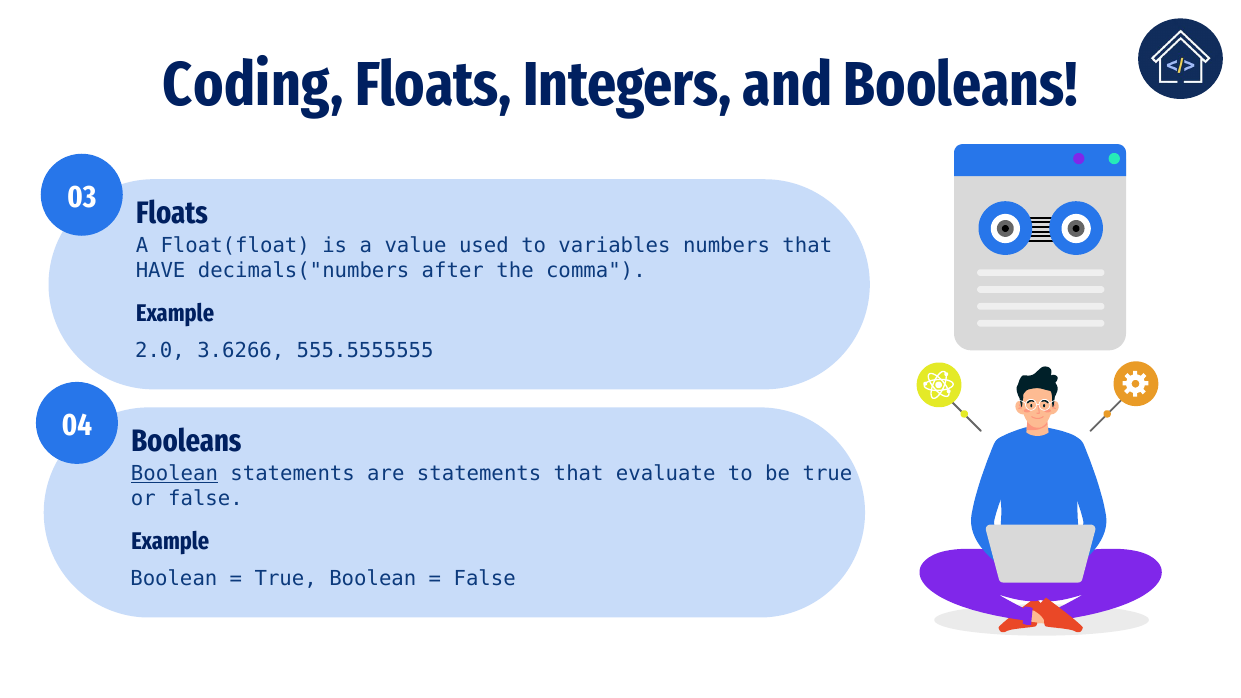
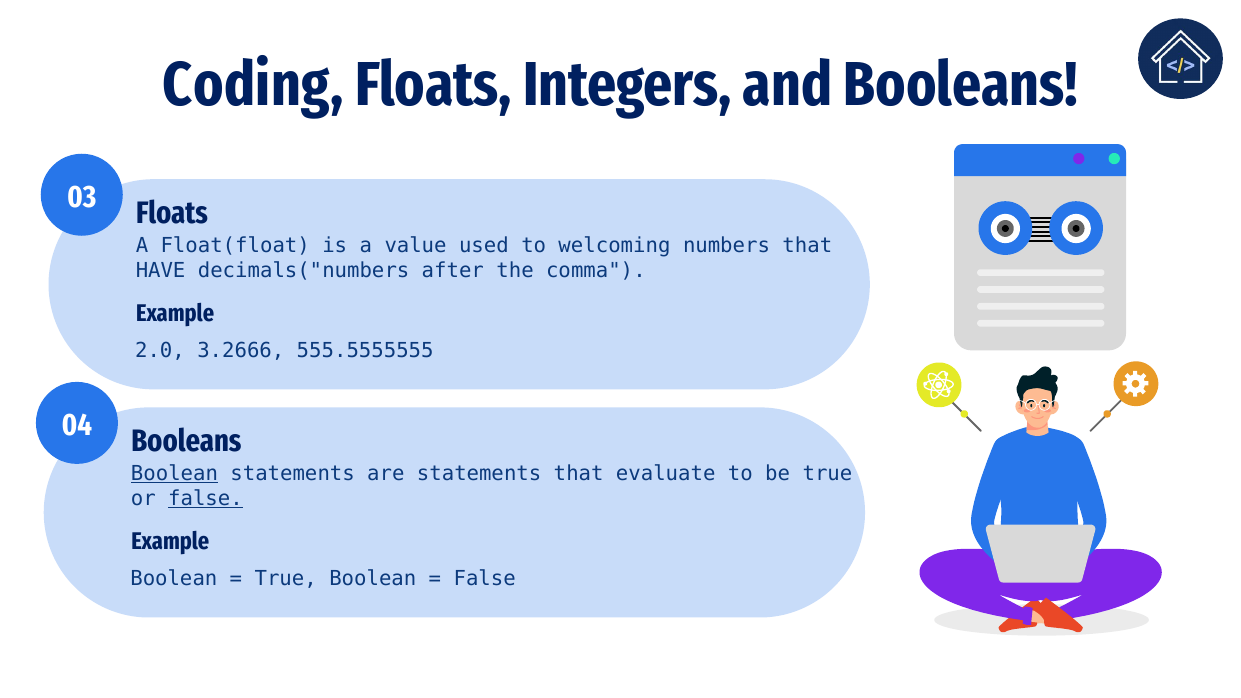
variables: variables -> welcoming
3.6266: 3.6266 -> 3.2666
false at (206, 499) underline: none -> present
